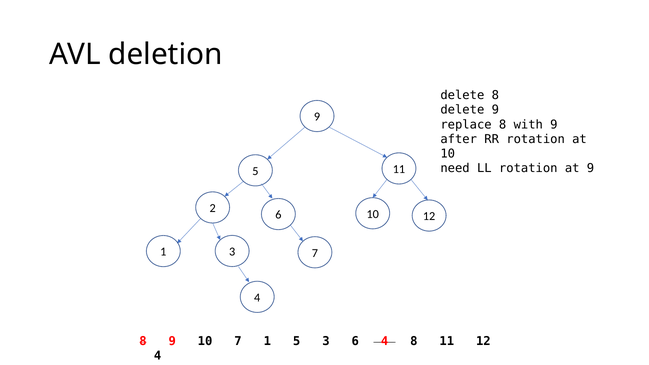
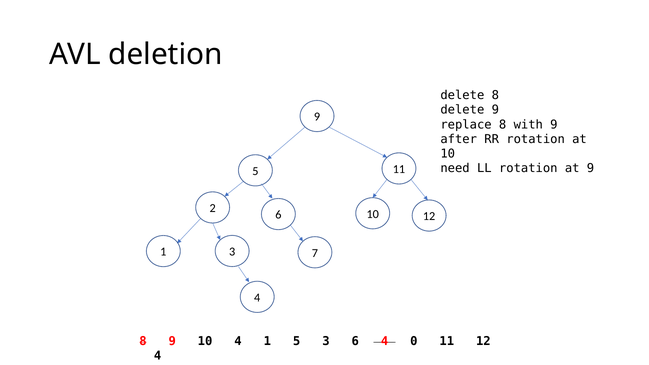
10 7: 7 -> 4
4 8: 8 -> 0
